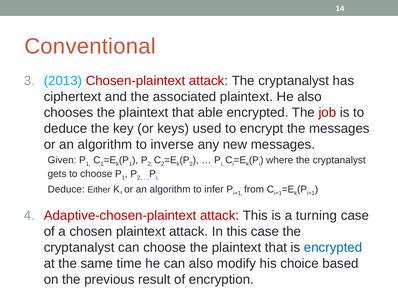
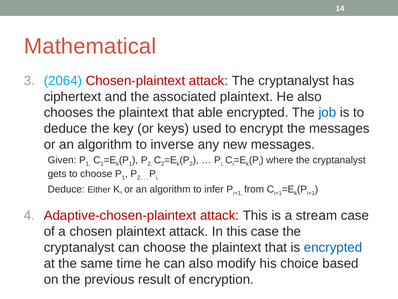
Conventional: Conventional -> Mathematical
2013: 2013 -> 2064
job colour: red -> blue
turning: turning -> stream
